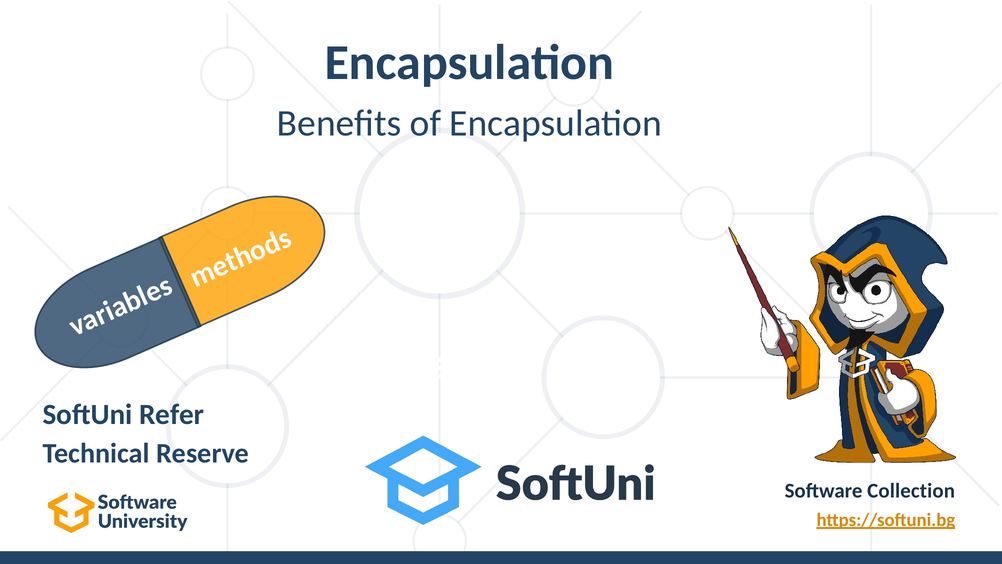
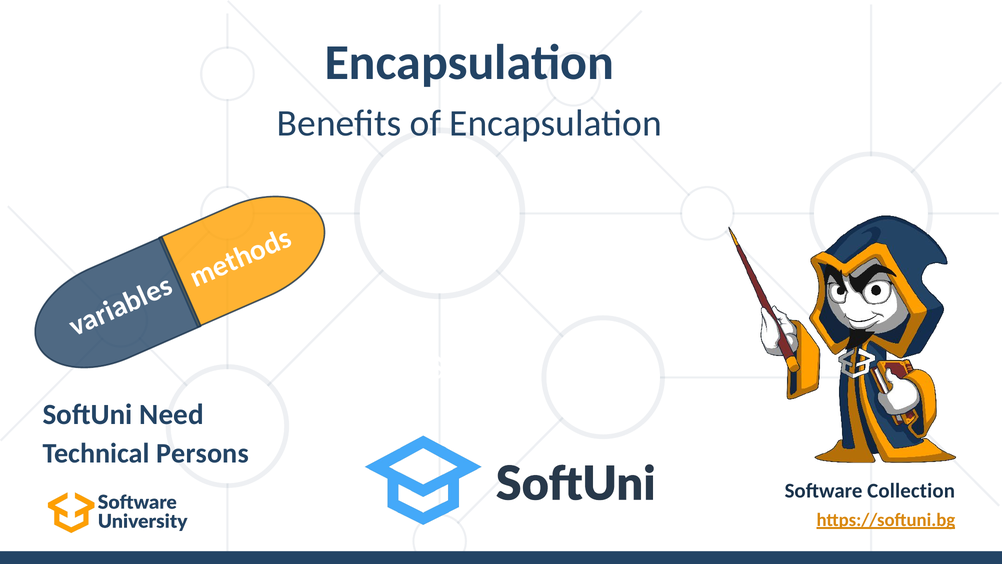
Refer: Refer -> Need
Reserve: Reserve -> Persons
